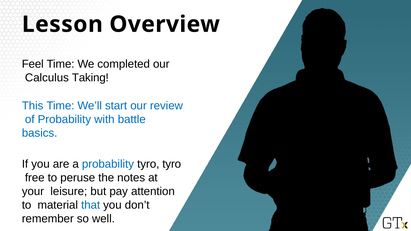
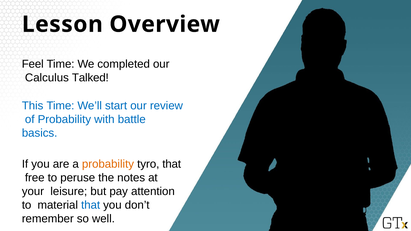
Taking: Taking -> Talked
probability at (108, 164) colour: blue -> orange
tyro tyro: tyro -> that
